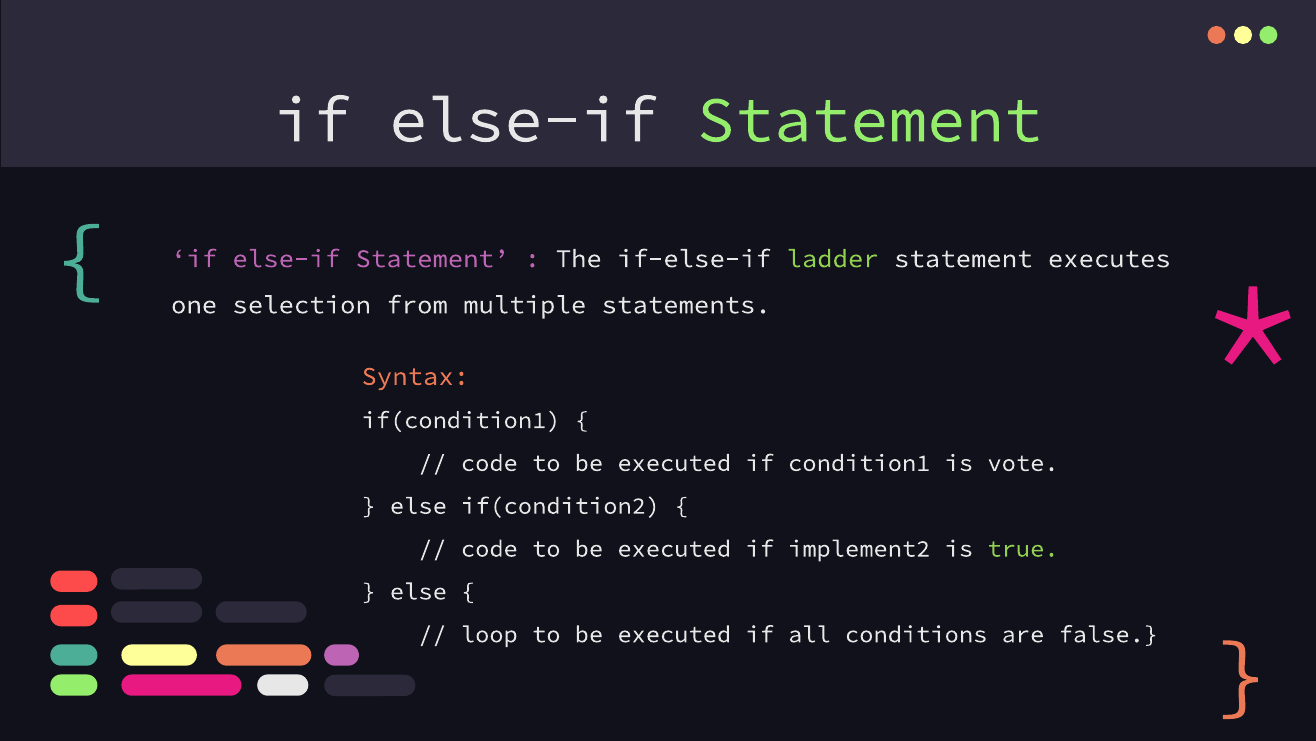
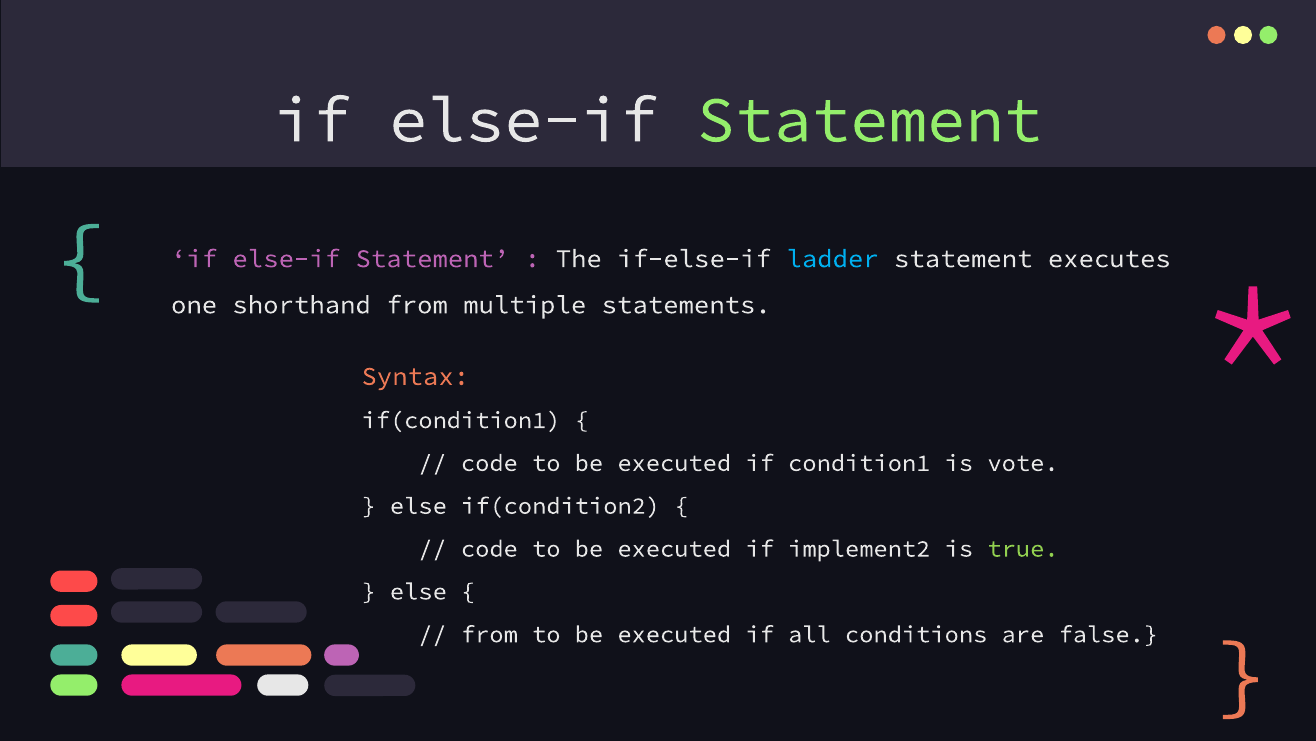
ladder colour: light green -> light blue
selection: selection -> shorthand
loop at (489, 634): loop -> from
